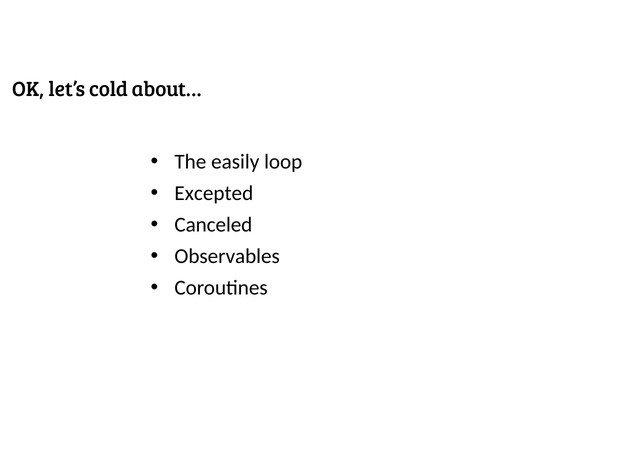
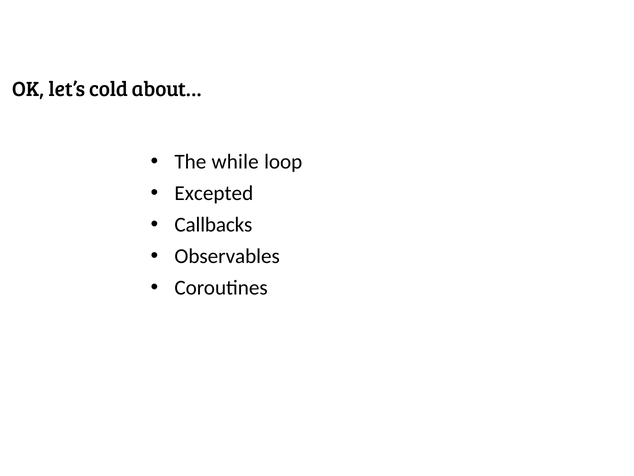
easily: easily -> while
Canceled: Canceled -> Callbacks
